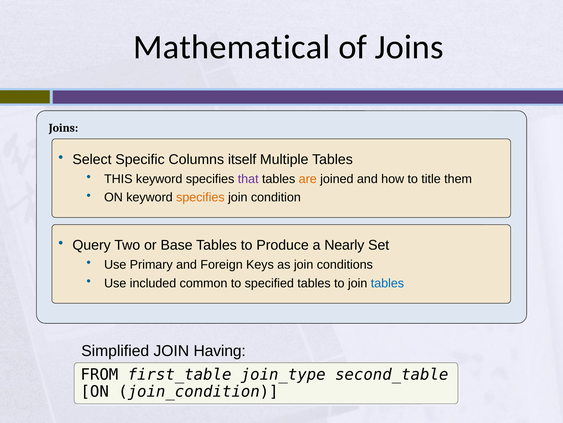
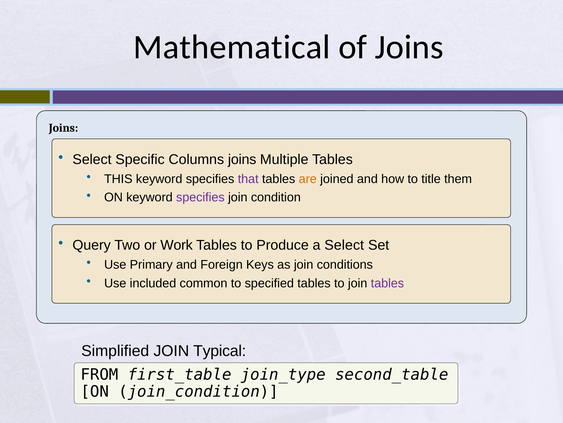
Columns itself: itself -> joins
specifies at (200, 197) colour: orange -> purple
Base: Base -> Work
a Nearly: Nearly -> Select
tables at (387, 283) colour: blue -> purple
Having: Having -> Typical
